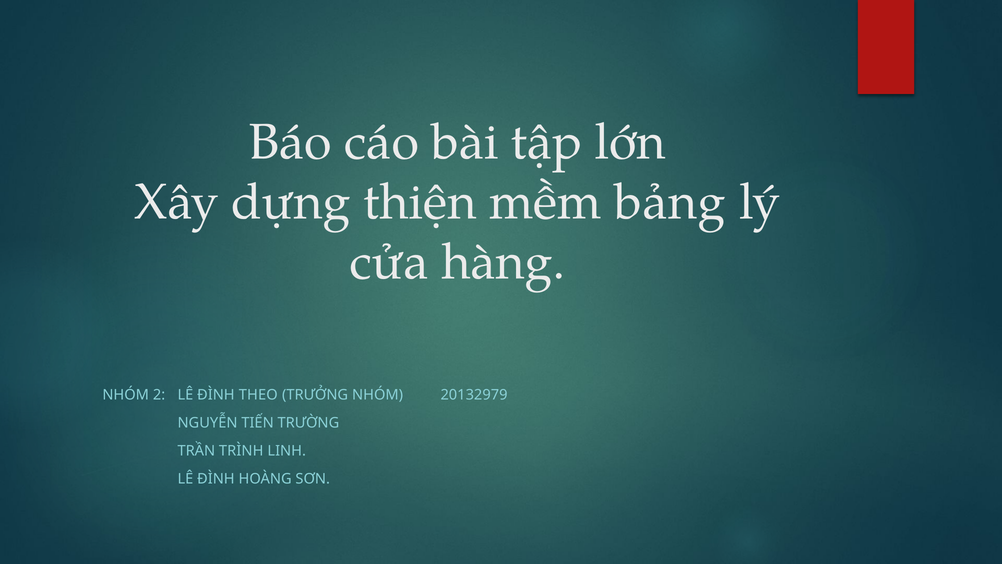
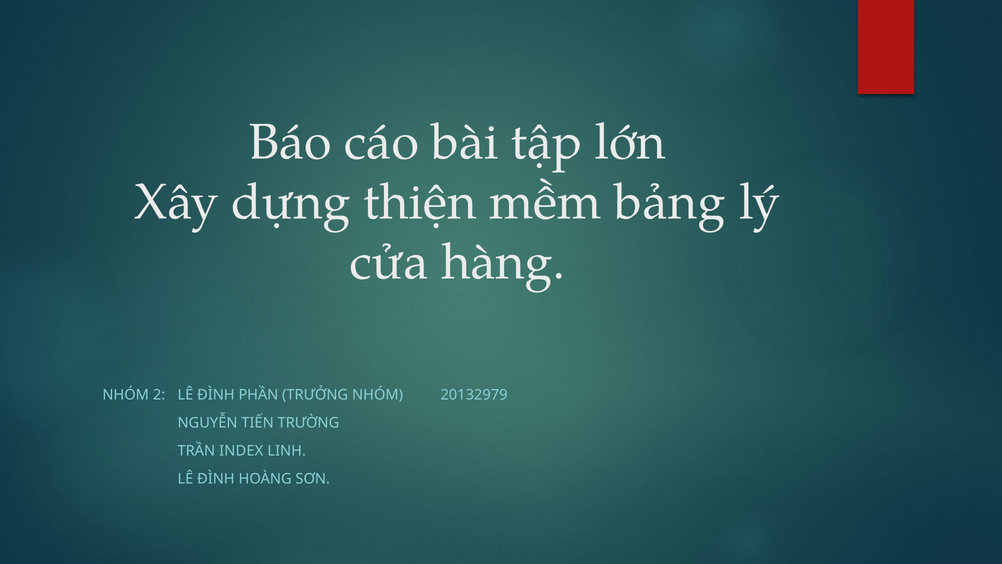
THEO: THEO -> PHẦN
TRÌNH: TRÌNH -> INDEX
